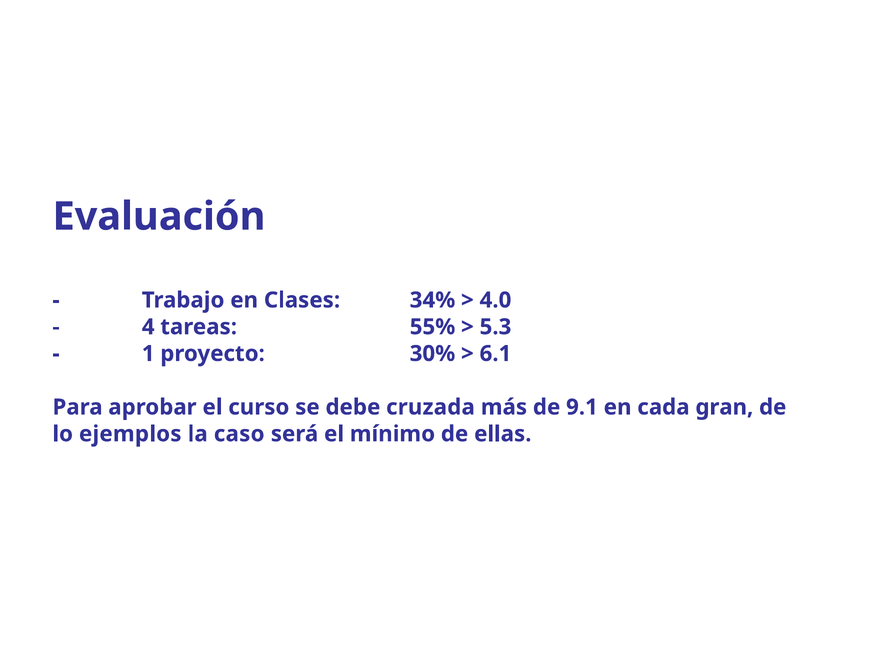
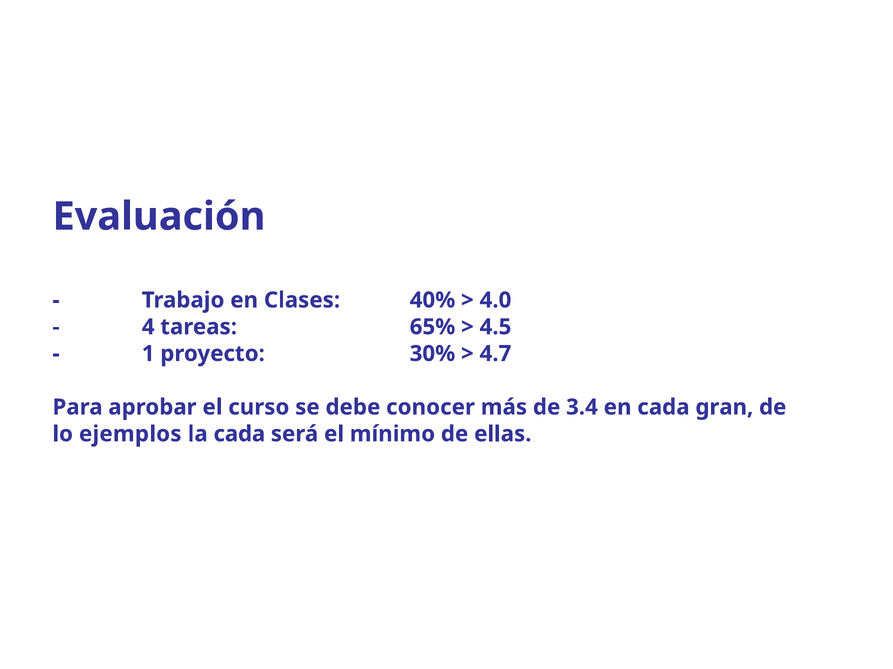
34%: 34% -> 40%
55%: 55% -> 65%
5.3: 5.3 -> 4.5
6.1: 6.1 -> 4.7
cruzada: cruzada -> conocer
9.1: 9.1 -> 3.4
la caso: caso -> cada
